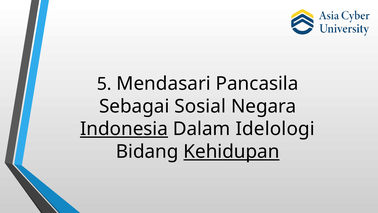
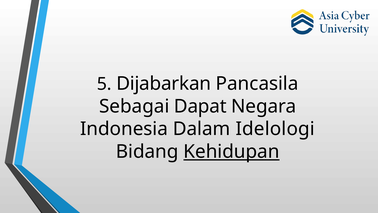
Mendasari: Mendasari -> Dijabarkan
Sosial: Sosial -> Dapat
Indonesia underline: present -> none
